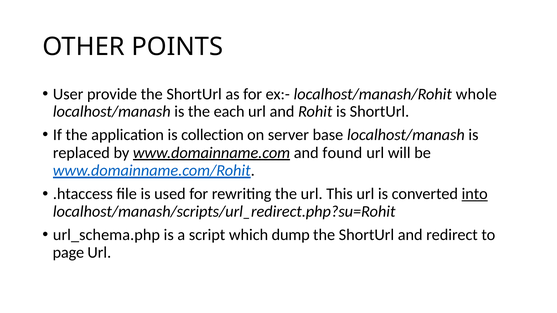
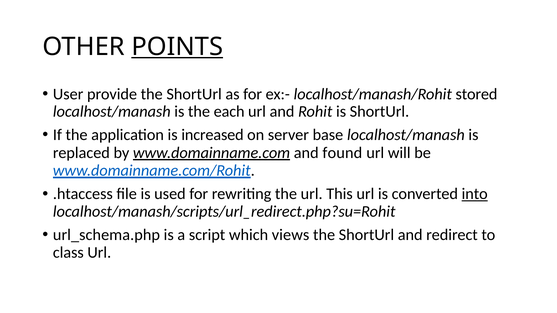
POINTS underline: none -> present
whole: whole -> stored
collection: collection -> increased
dump: dump -> views
page: page -> class
